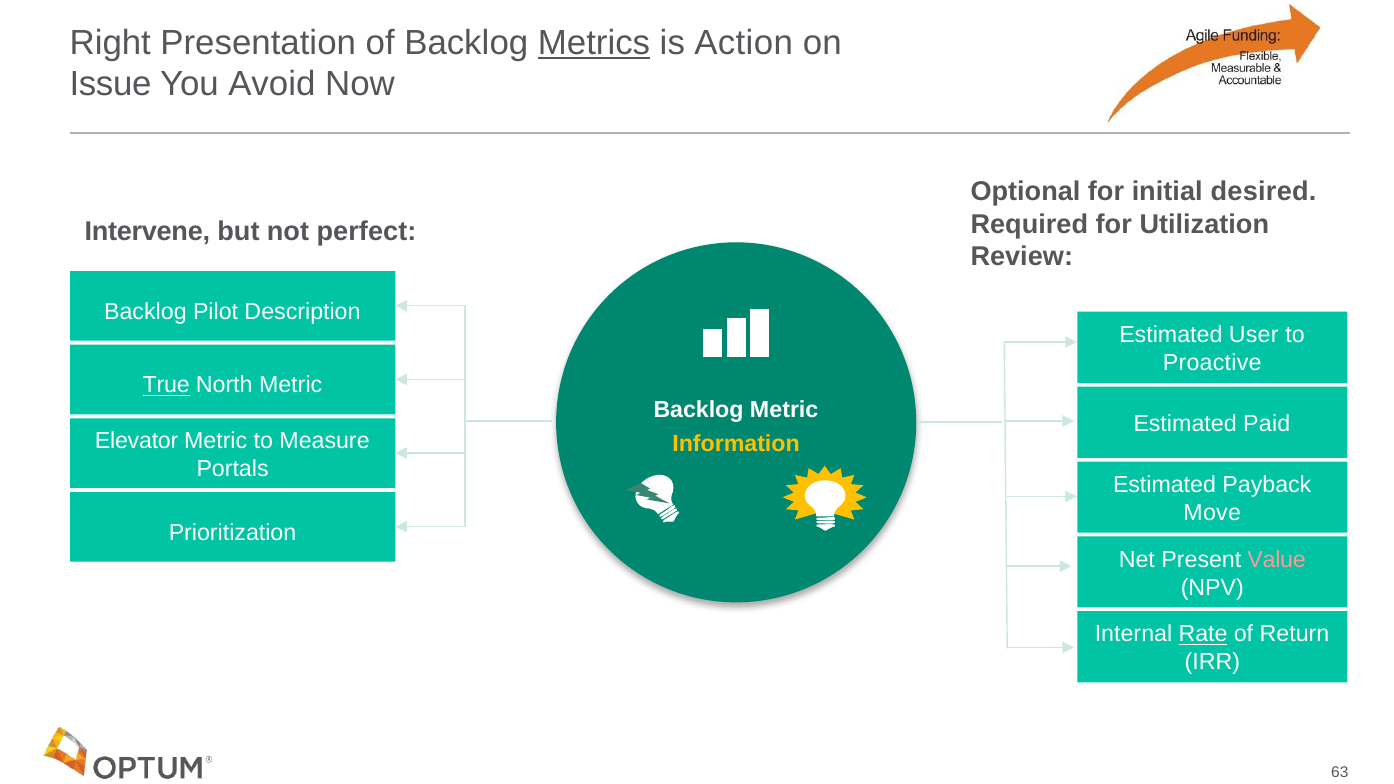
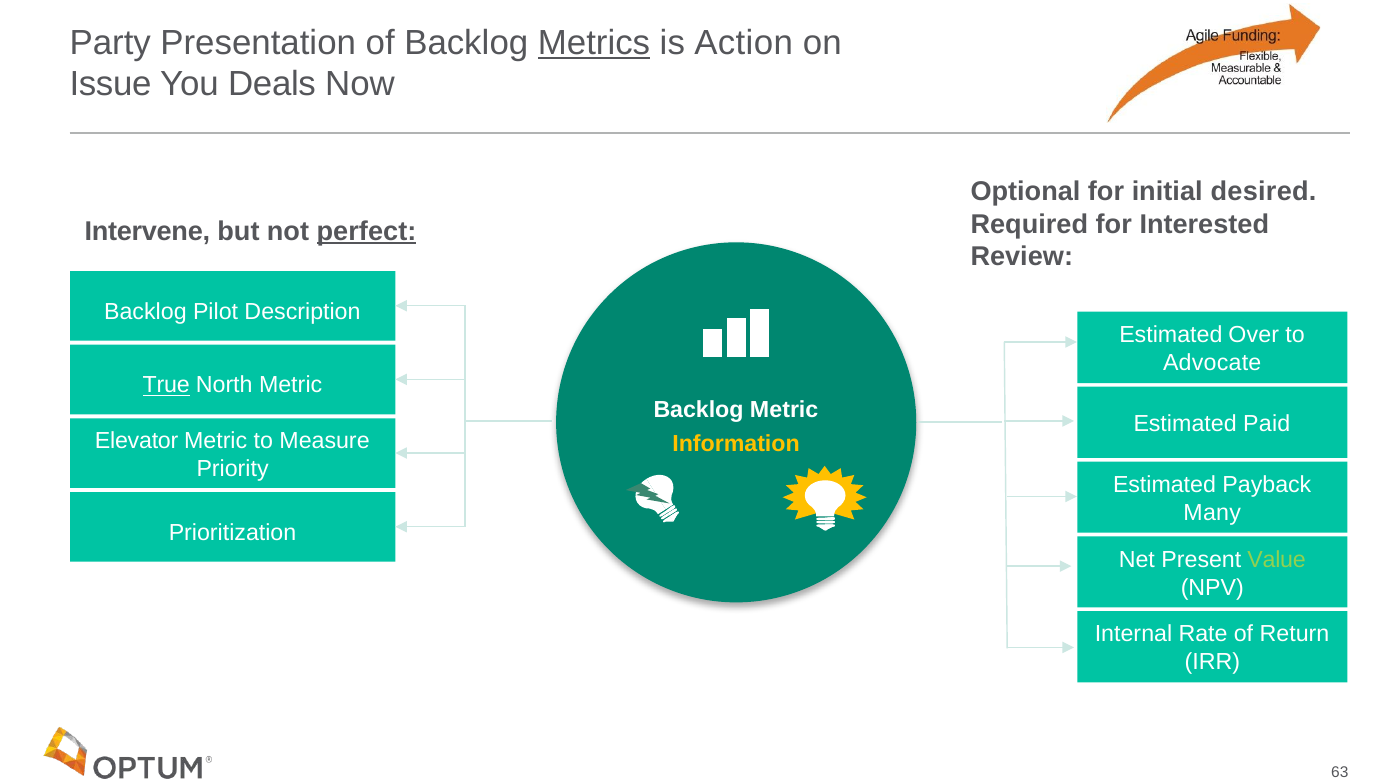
Right: Right -> Party
Avoid: Avoid -> Deals
Utilization: Utilization -> Interested
perfect underline: none -> present
User: User -> Over
Proactive: Proactive -> Advocate
Portals: Portals -> Priority
Move: Move -> Many
Value colour: pink -> light green
Rate underline: present -> none
